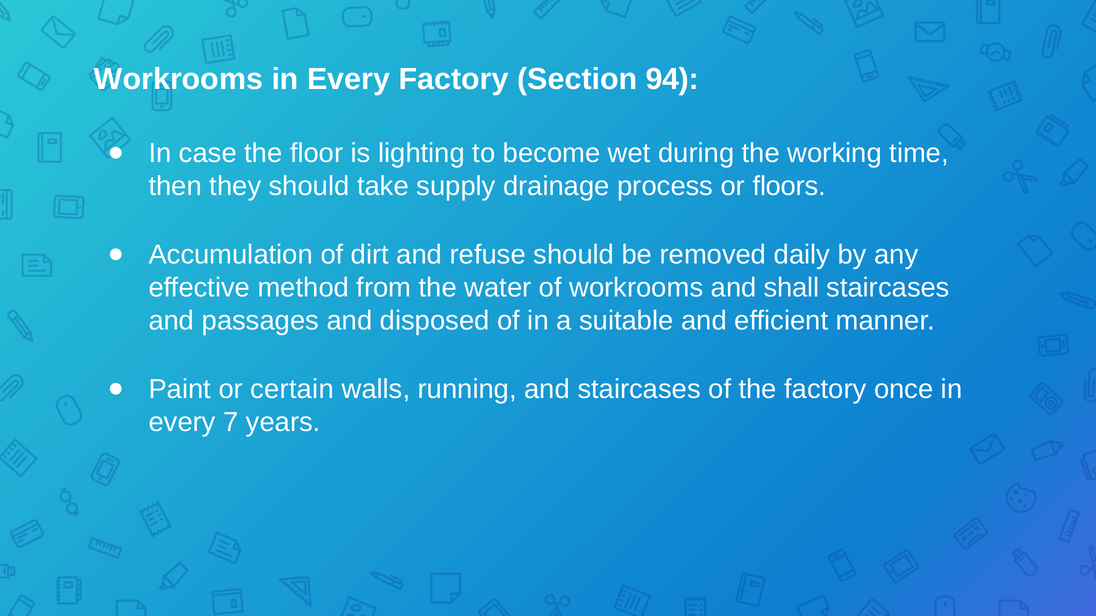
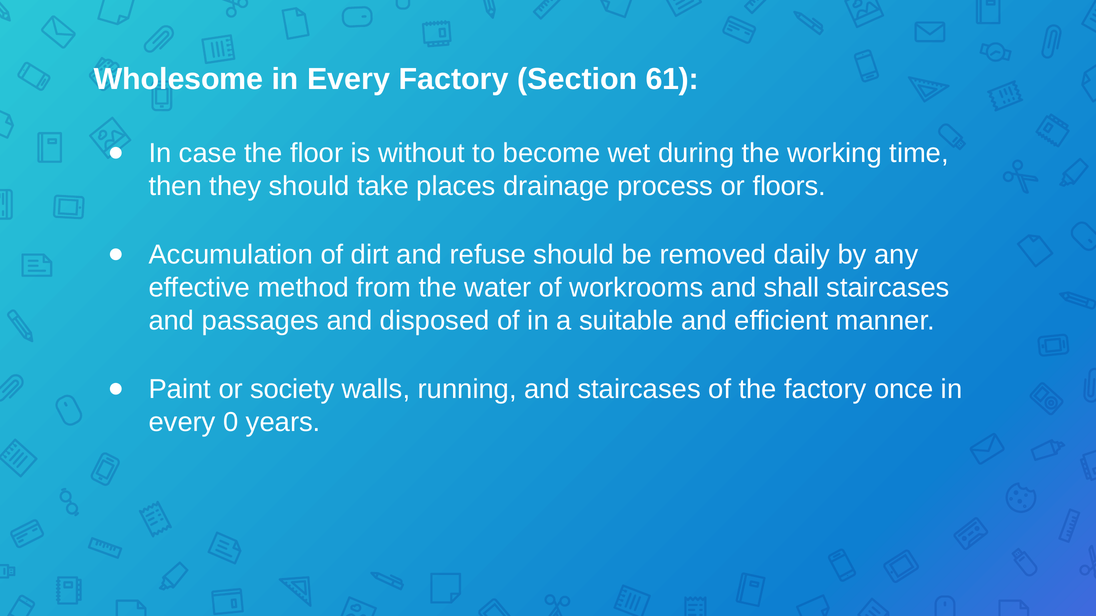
Workrooms at (178, 79): Workrooms -> Wholesome
94: 94 -> 61
lighting: lighting -> without
supply: supply -> places
certain: certain -> society
7: 7 -> 0
